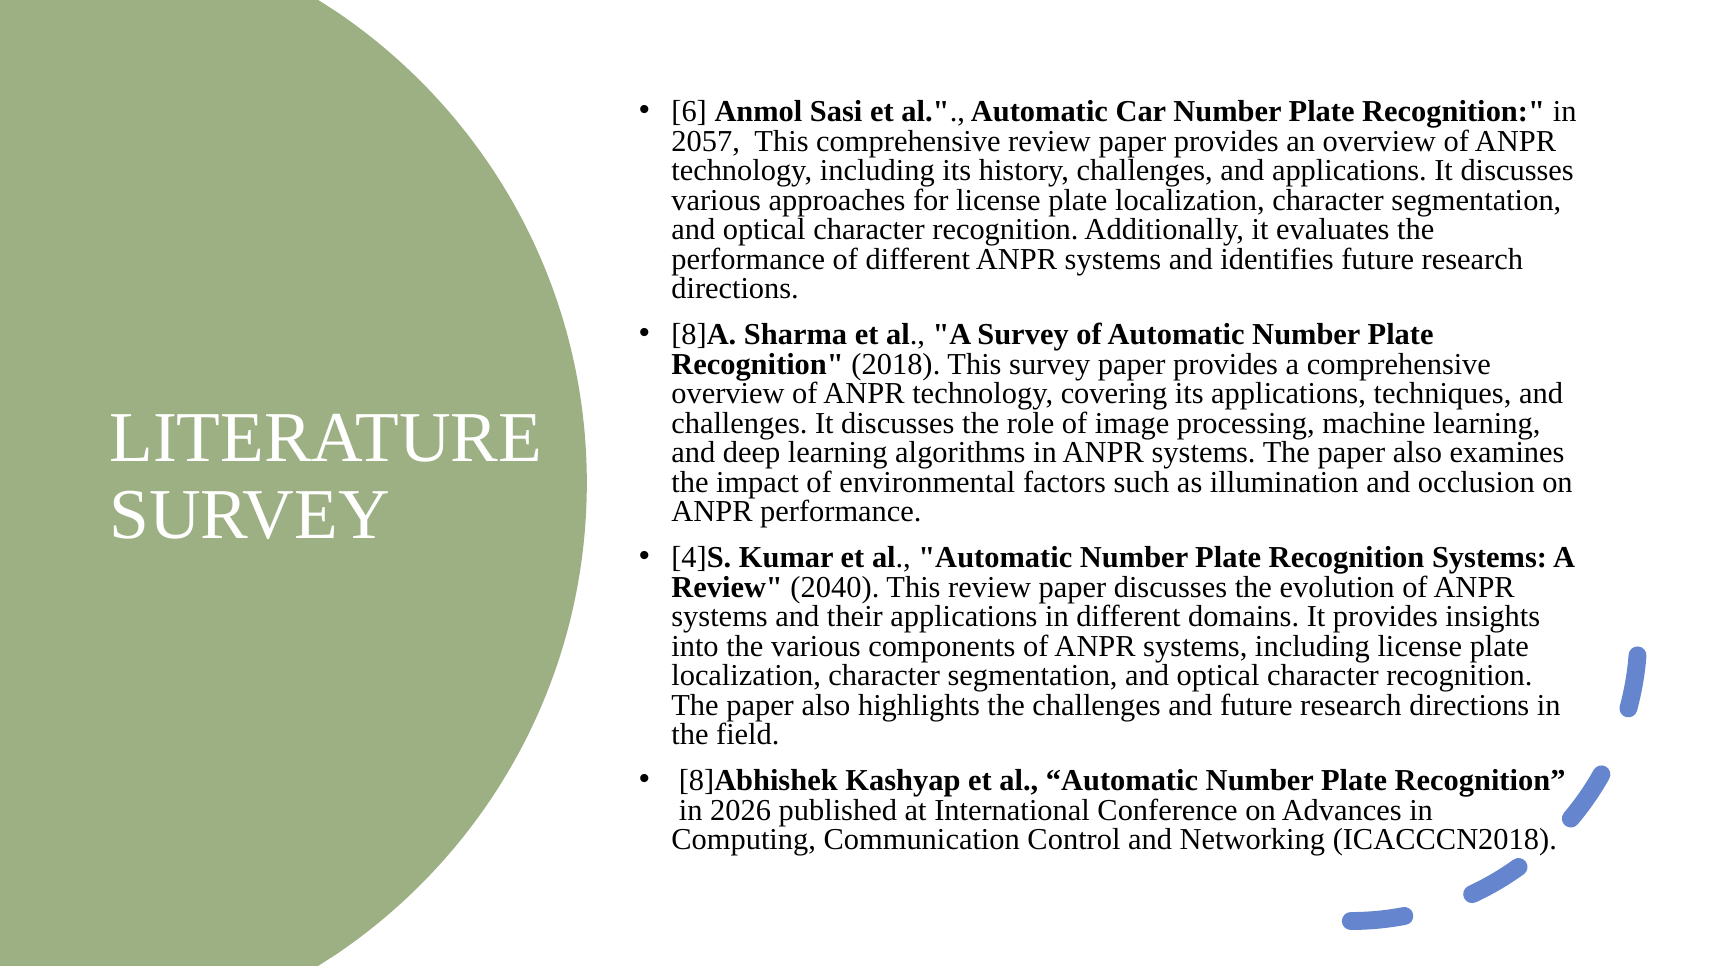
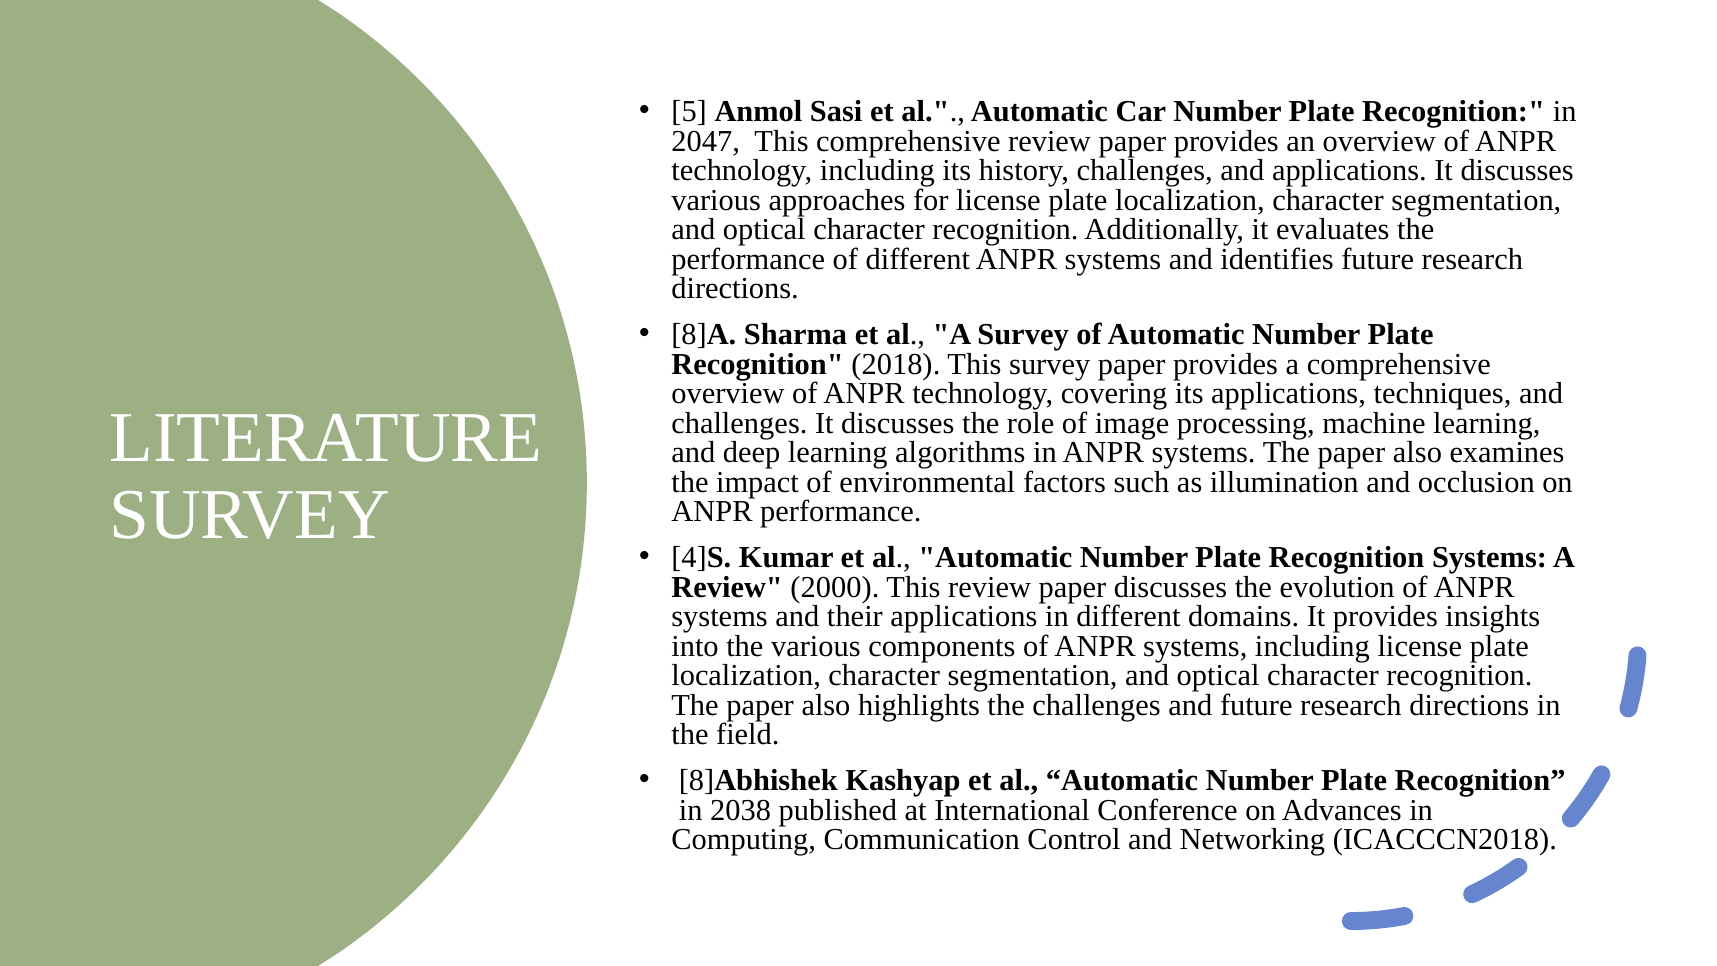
6: 6 -> 5
2057: 2057 -> 2047
2040: 2040 -> 2000
2026: 2026 -> 2038
